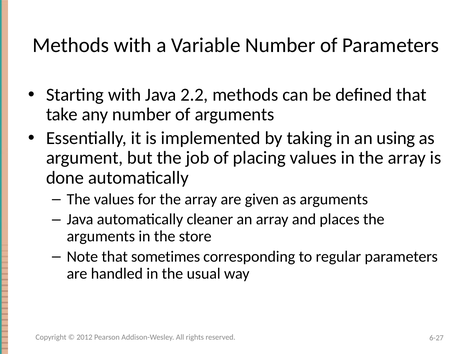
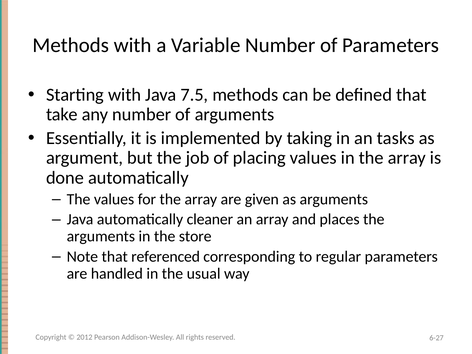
2.2: 2.2 -> 7.5
using: using -> tasks
sometimes: sometimes -> referenced
